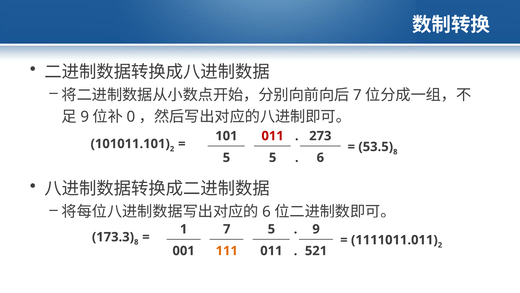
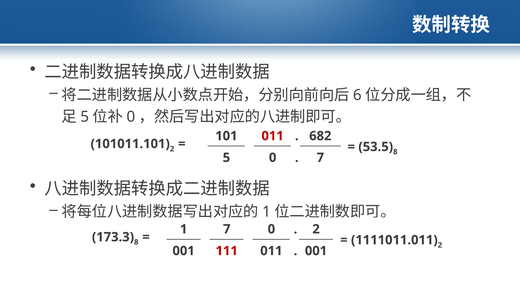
7 at (357, 95): 7 -> 6
9 at (85, 117): 9 -> 5
273: 273 -> 682
5 5: 5 -> 0
6 at (320, 157): 6 -> 7
6 at (266, 212): 6 -> 1
7 5: 5 -> 0
9 at (316, 229): 9 -> 2
111 colour: orange -> red
521 at (316, 250): 521 -> 001
